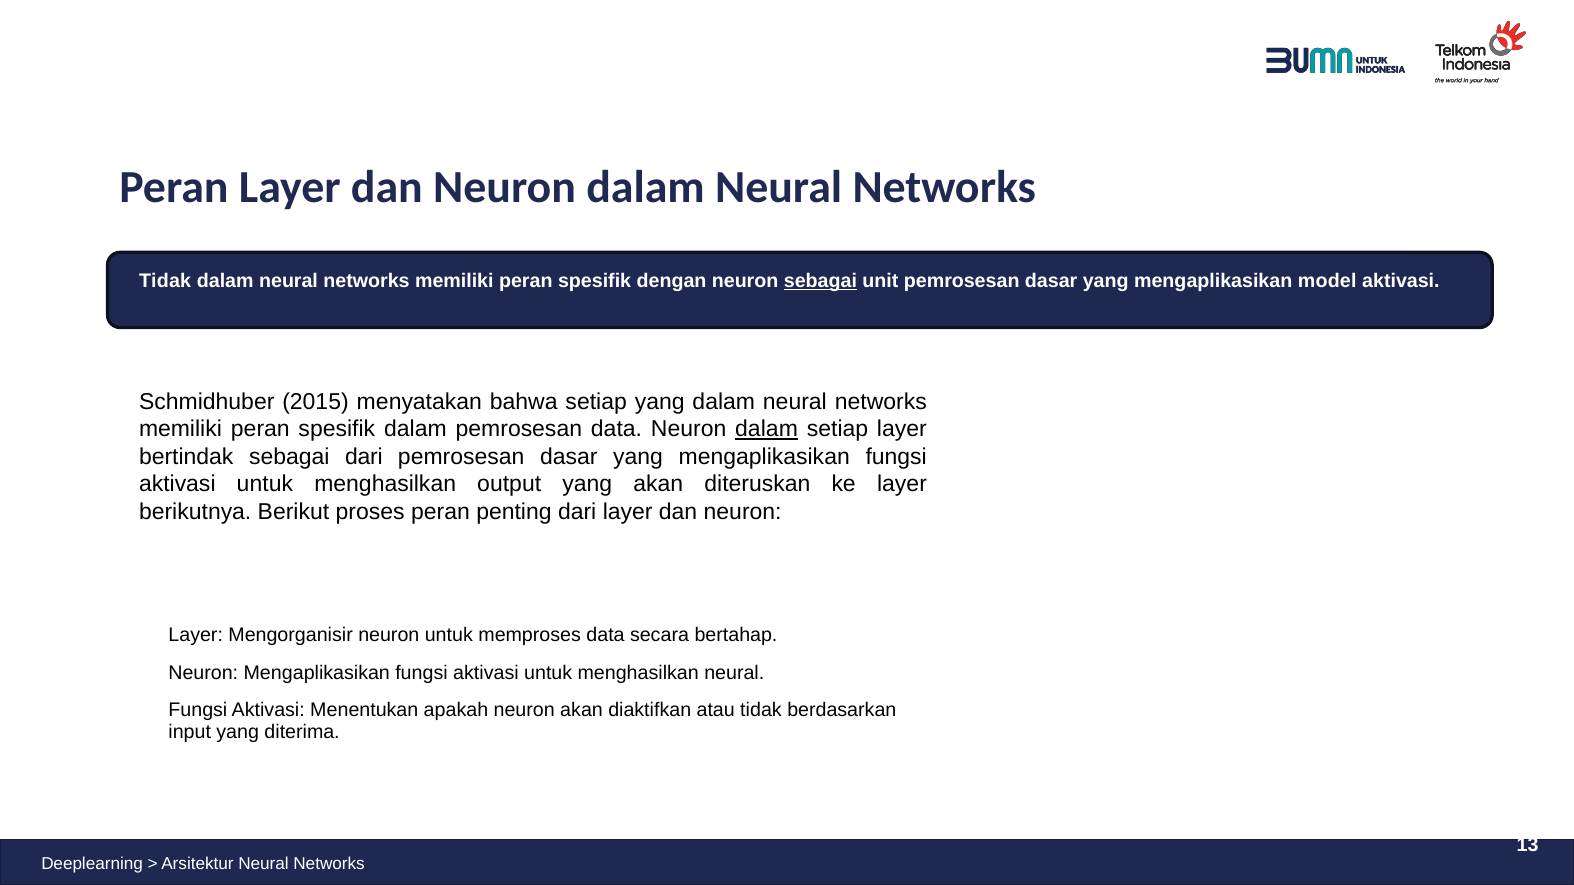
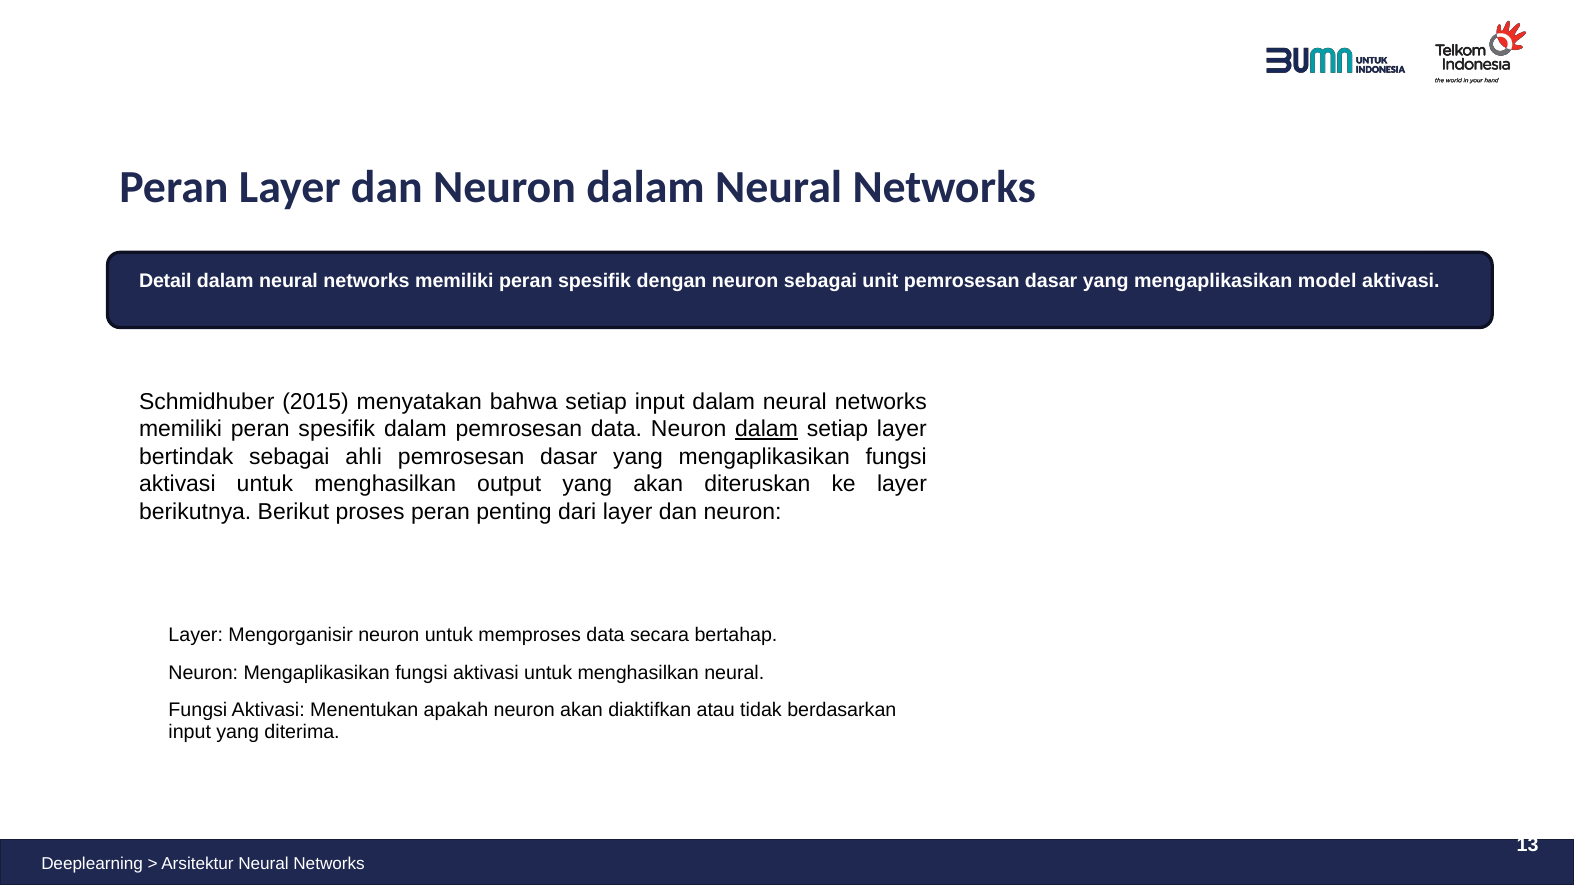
Tidak at (165, 281): Tidak -> Detail
sebagai at (820, 281) underline: present -> none
setiap yang: yang -> input
sebagai dari: dari -> ahli
